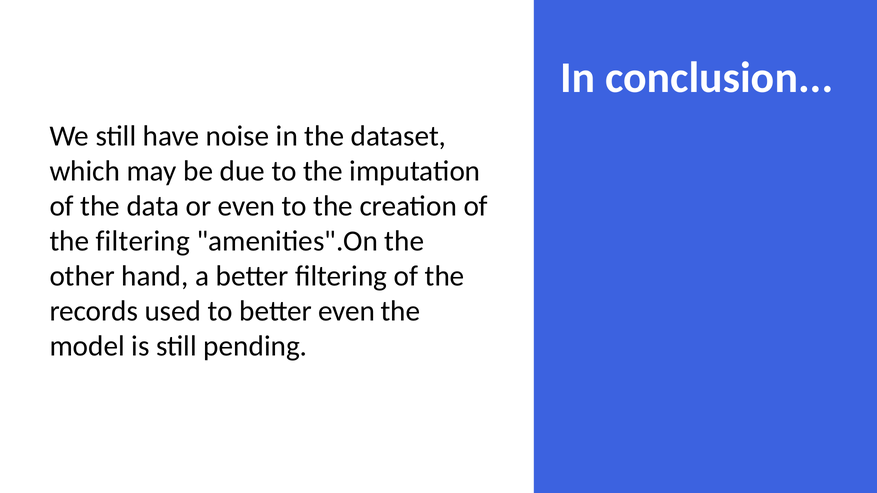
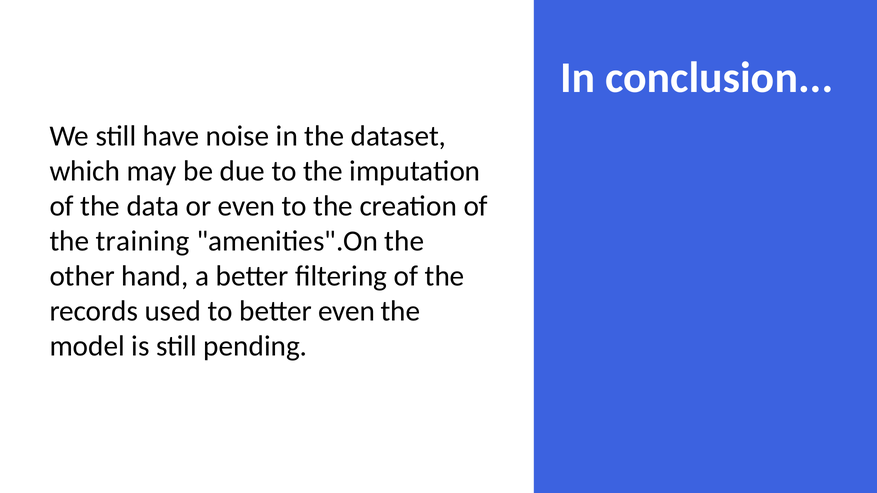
the filtering: filtering -> training
